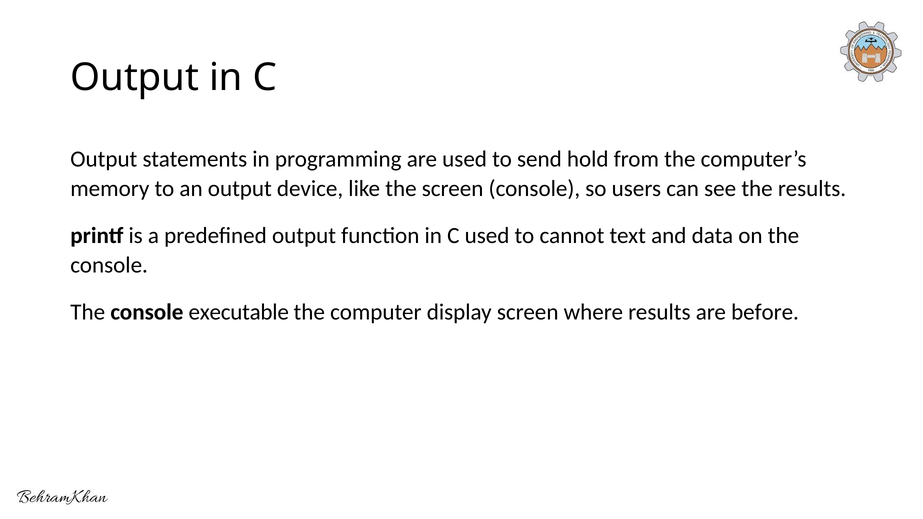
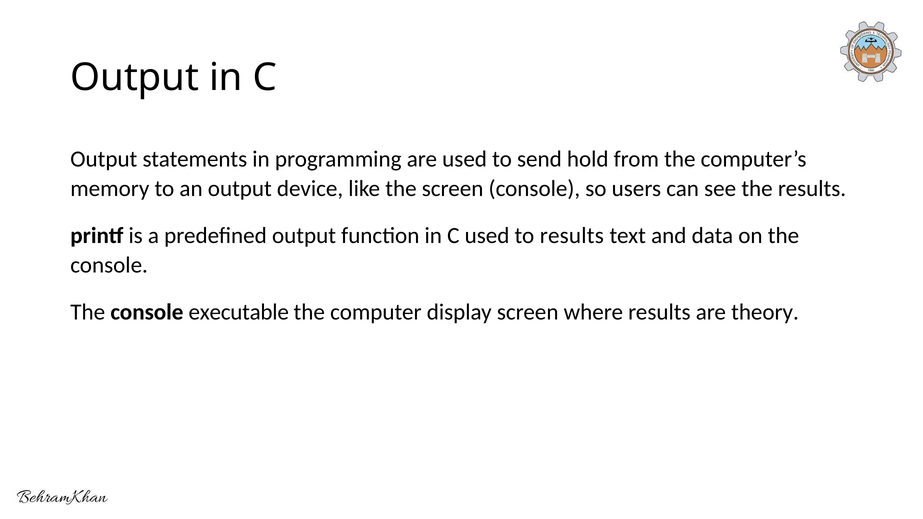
to cannot: cannot -> results
before: before -> theory
